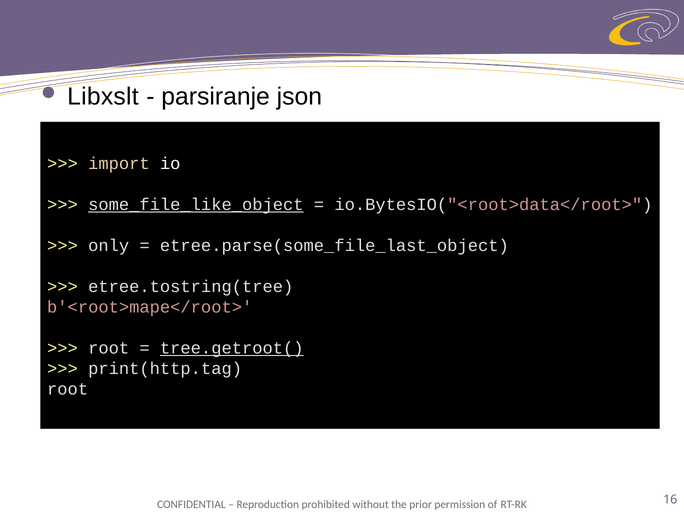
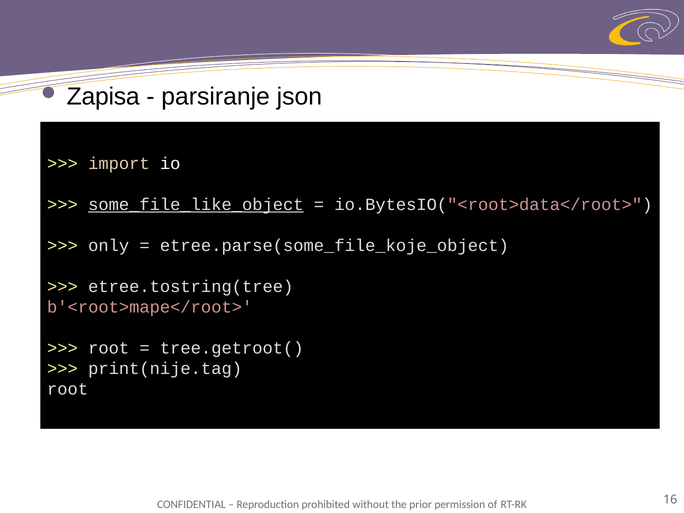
Libxslt: Libxslt -> Zapisa
etree.parse(some_file_last_object: etree.parse(some_file_last_object -> etree.parse(some_file_koje_object
tree.getroot( underline: present -> none
print(http.tag: print(http.tag -> print(nije.tag
